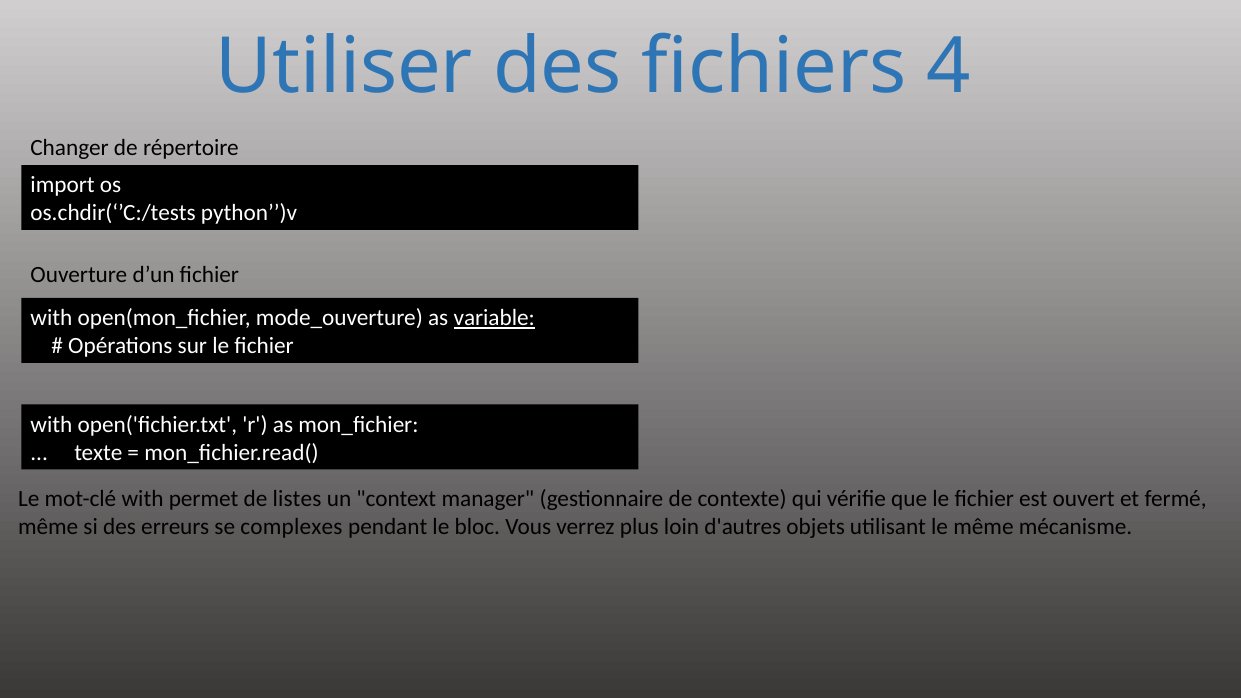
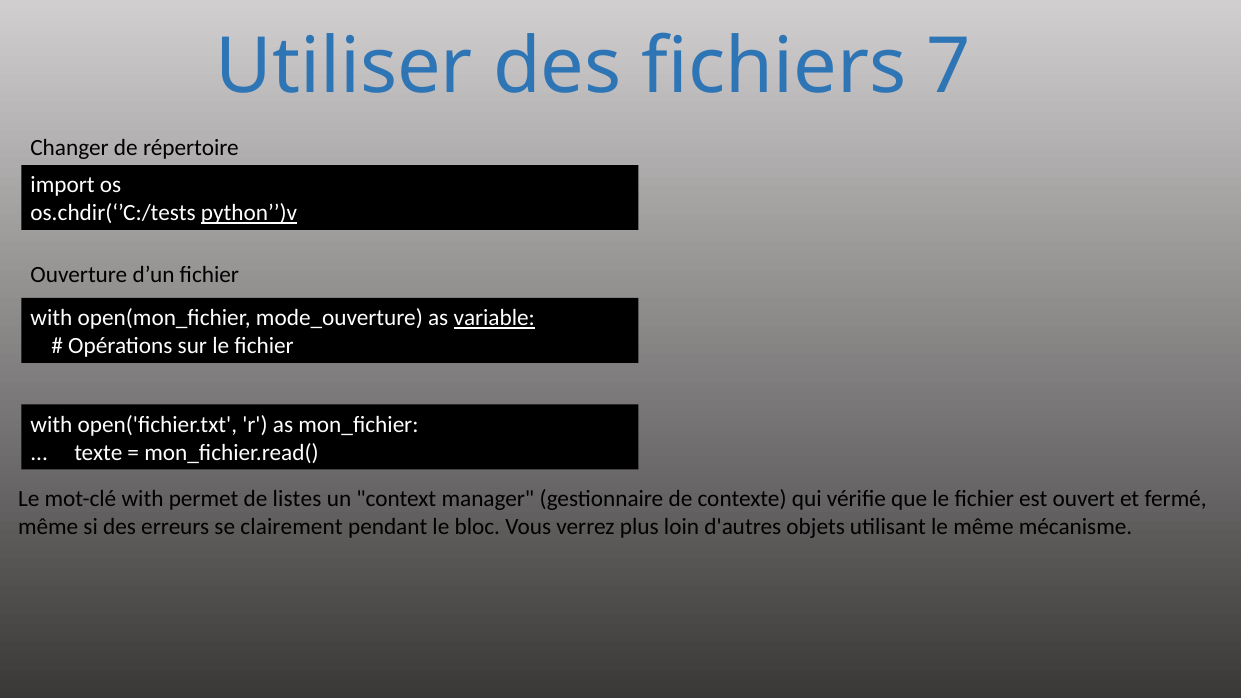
4: 4 -> 7
python’’)v underline: none -> present
complexes: complexes -> clairement
